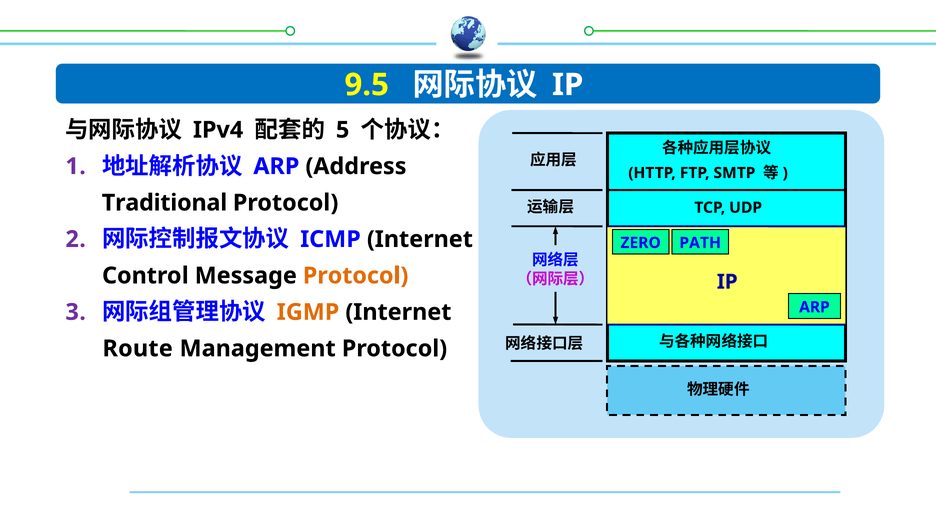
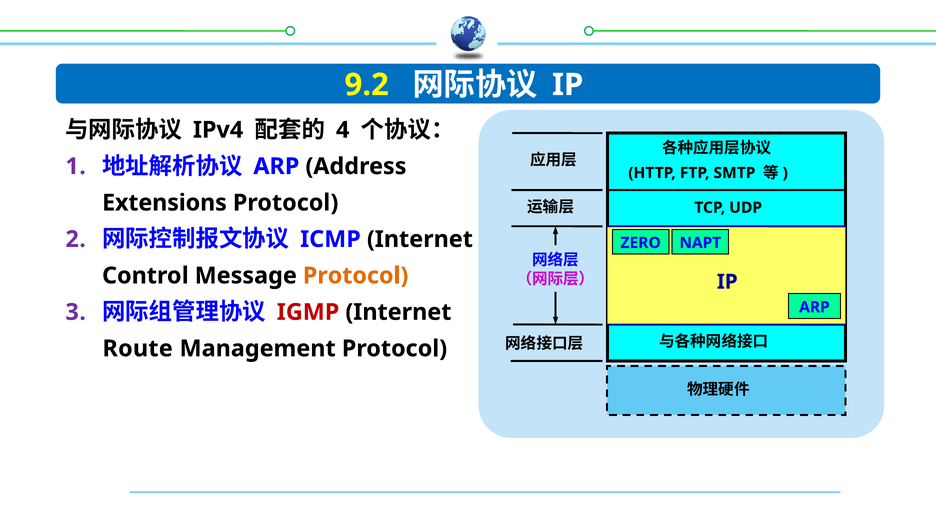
9.5: 9.5 -> 9.2
5: 5 -> 4
Traditional: Traditional -> Extensions
PATH: PATH -> NAPT
IGMP colour: orange -> red
